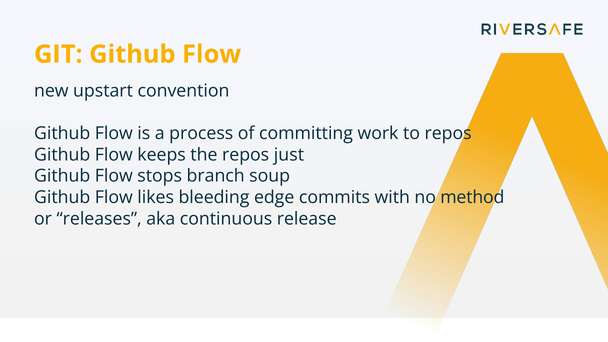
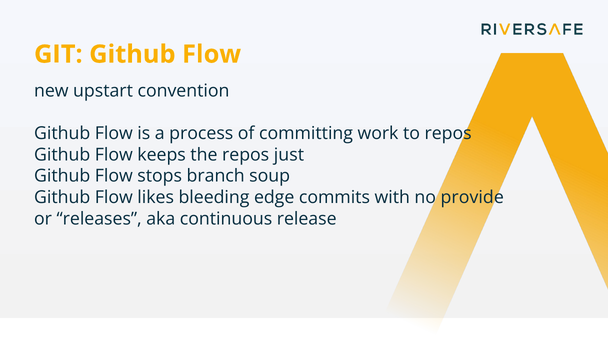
method: method -> provide
